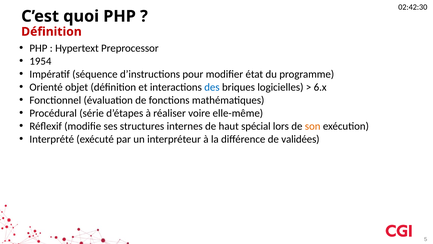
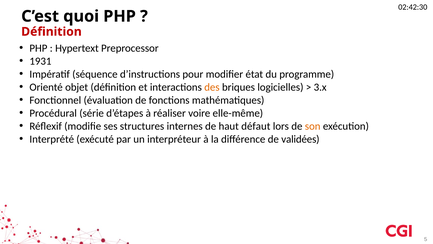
1954: 1954 -> 1931
des colour: blue -> orange
6.x: 6.x -> 3.x
spécial: spécial -> défaut
